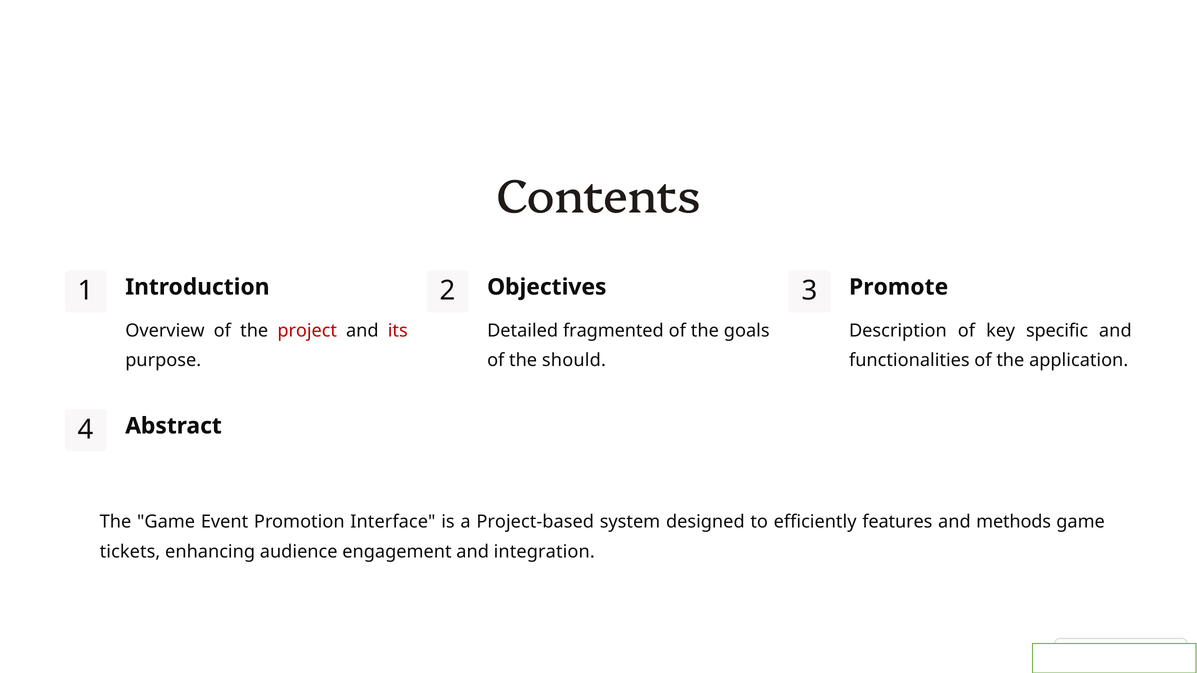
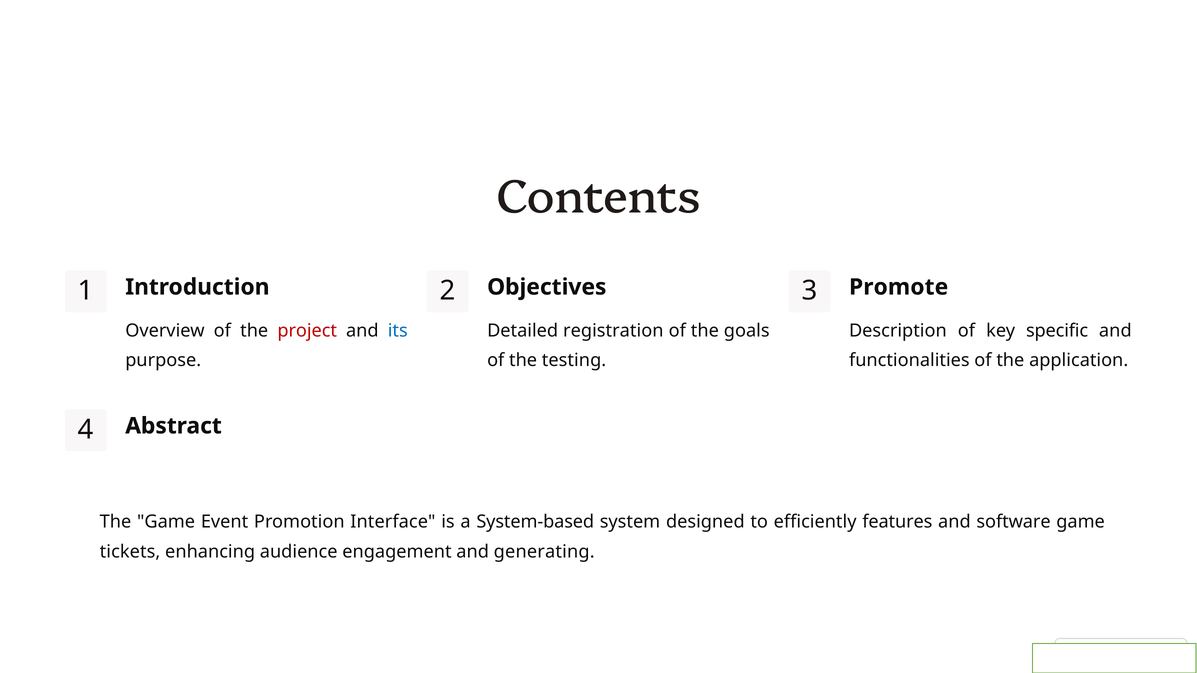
its colour: red -> blue
fragmented: fragmented -> registration
should: should -> testing
Project-based: Project-based -> System-based
methods: methods -> software
integration: integration -> generating
